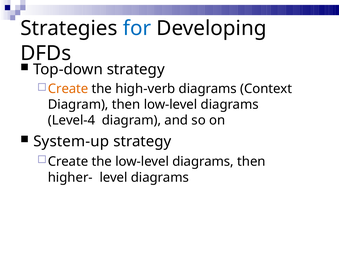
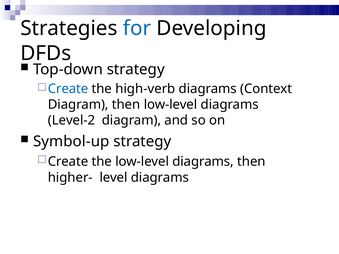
Create at (68, 89) colour: orange -> blue
Level-4: Level-4 -> Level-2
System-up: System-up -> Symbol-up
